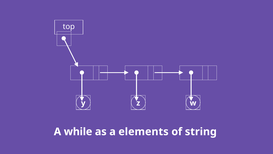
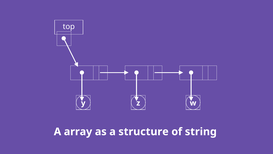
while: while -> array
elements: elements -> structure
